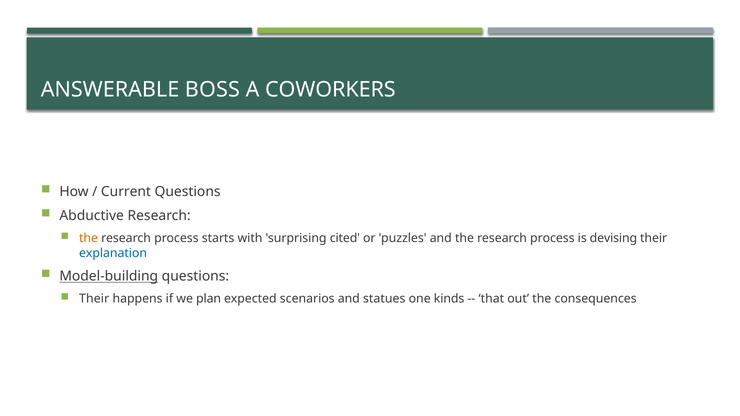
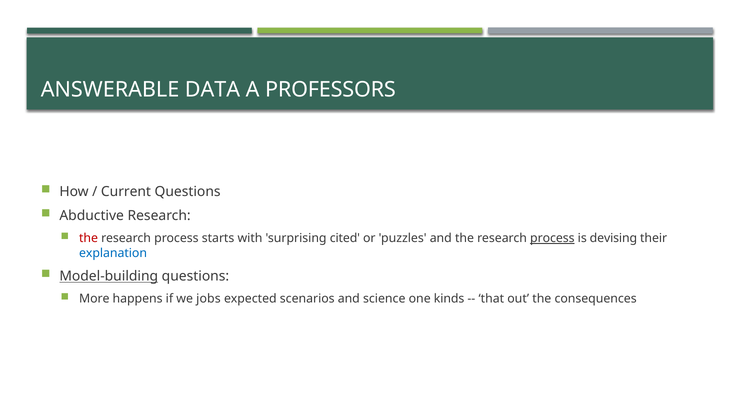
BOSS: BOSS -> DATA
COWORKERS: COWORKERS -> PROFESSORS
the at (89, 238) colour: orange -> red
process at (552, 238) underline: none -> present
Their at (94, 299): Their -> More
plan: plan -> jobs
statues: statues -> science
